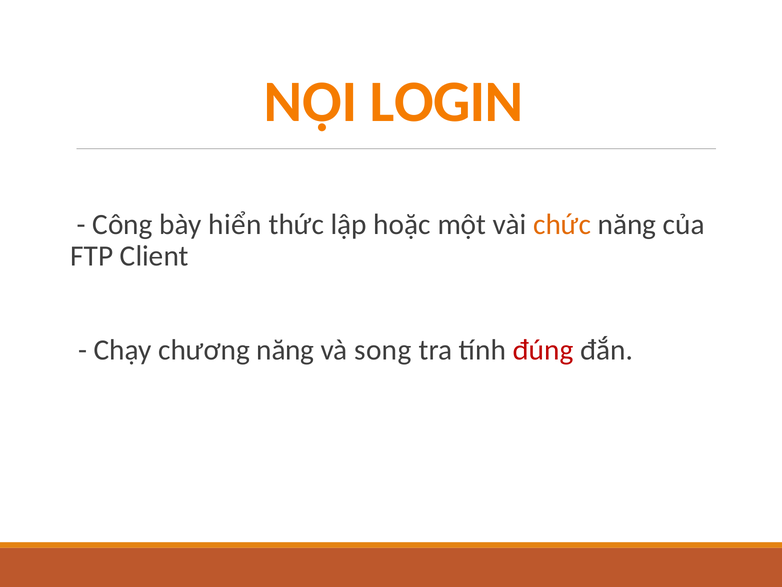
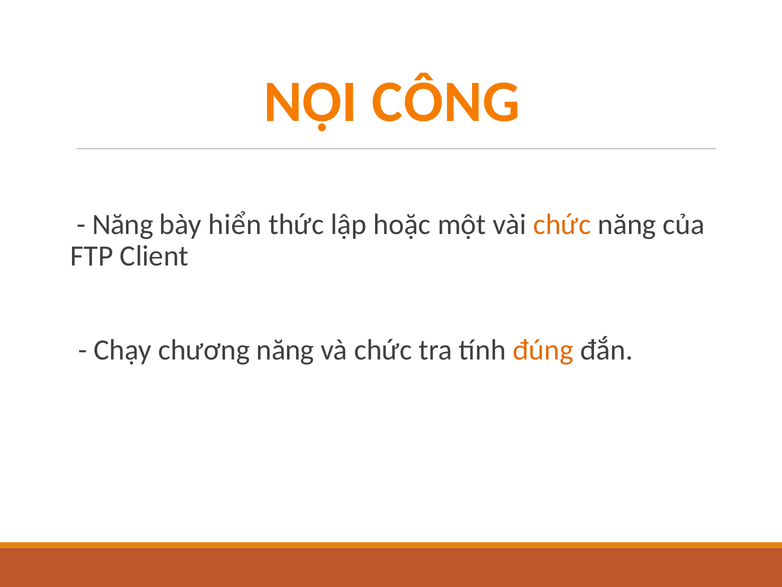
LOGIN: LOGIN -> CÔNG
Công at (123, 224): Công -> Năng
và song: song -> chức
đúng colour: red -> orange
